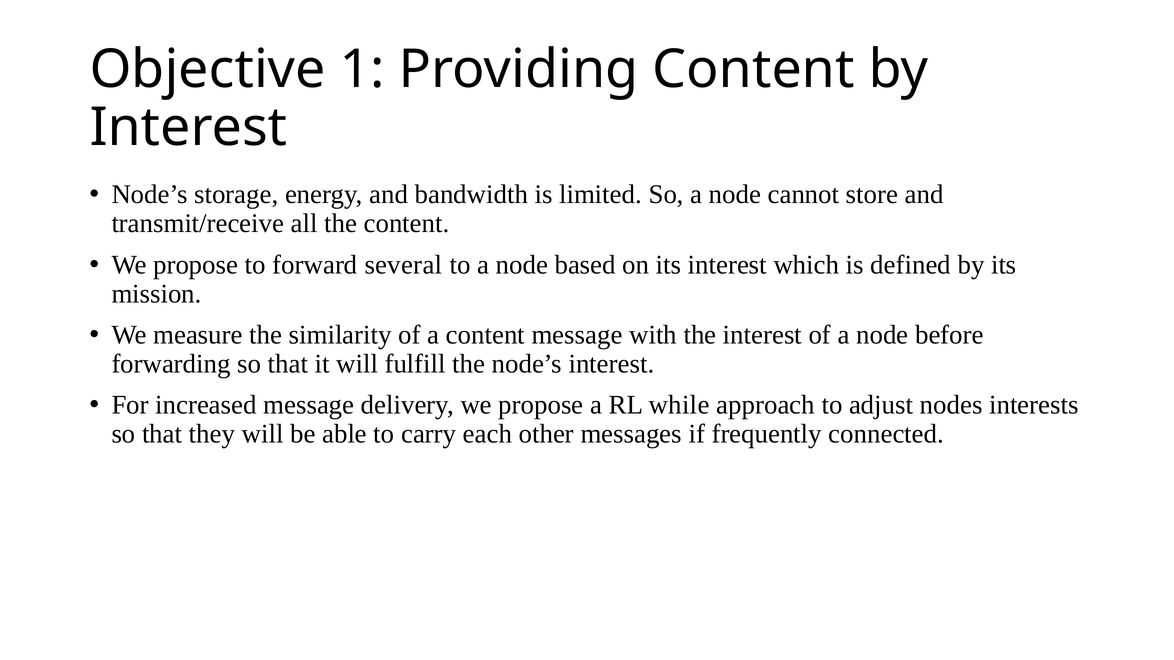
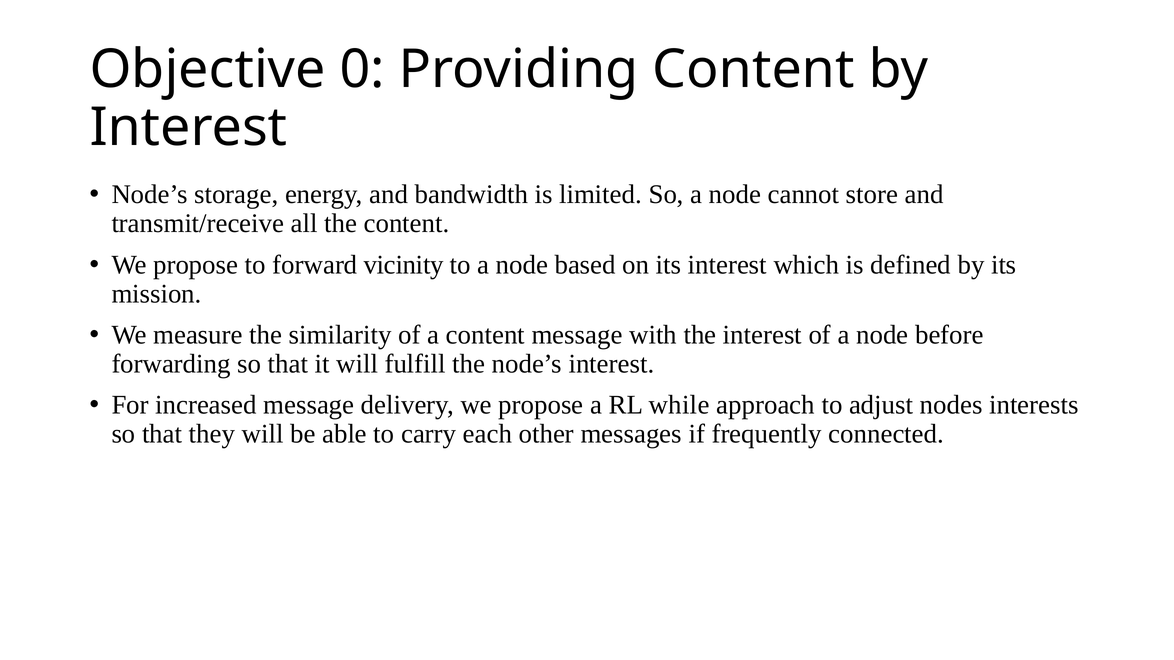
1: 1 -> 0
several: several -> vicinity
